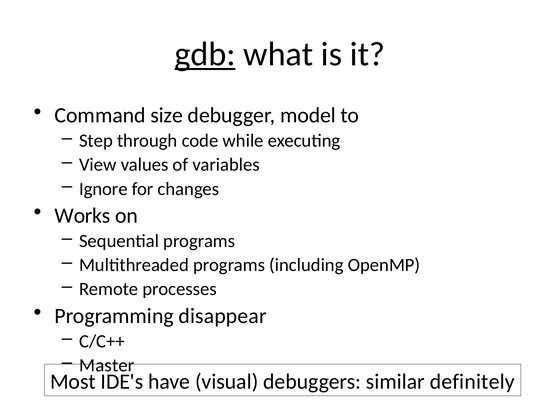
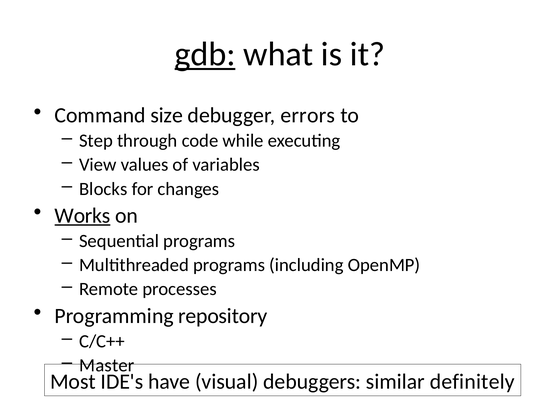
model: model -> errors
Ignore: Ignore -> Blocks
Works underline: none -> present
disappear: disappear -> repository
